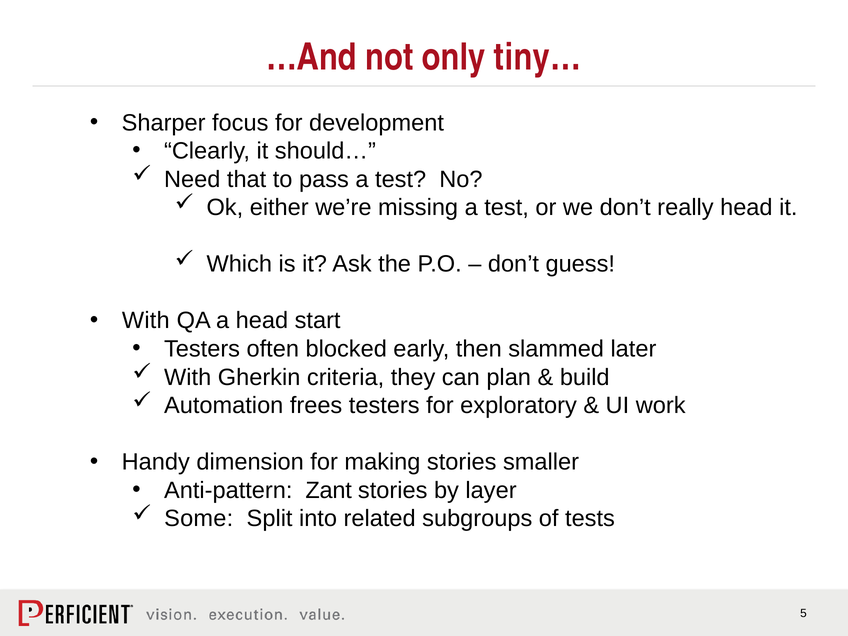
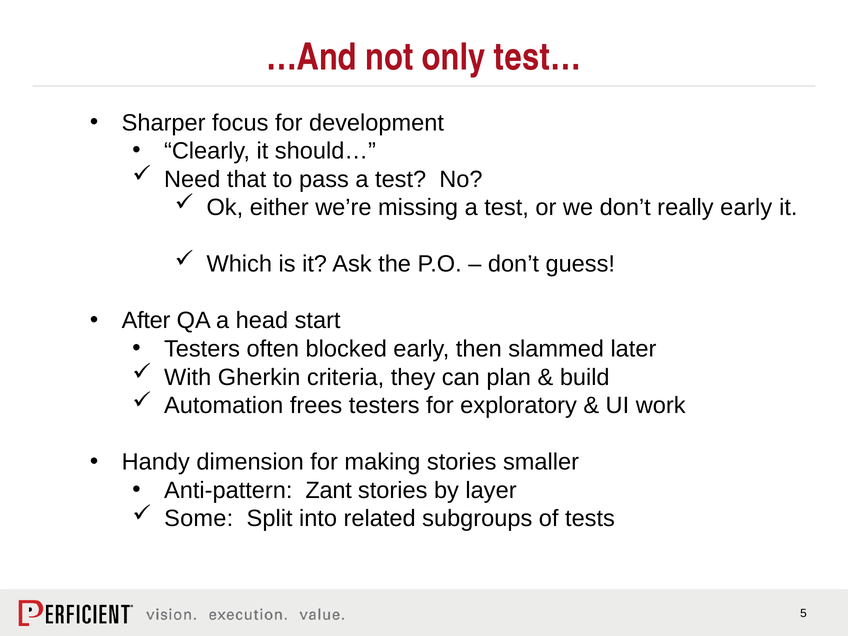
tiny…: tiny… -> test…
really head: head -> early
With at (146, 321): With -> After
